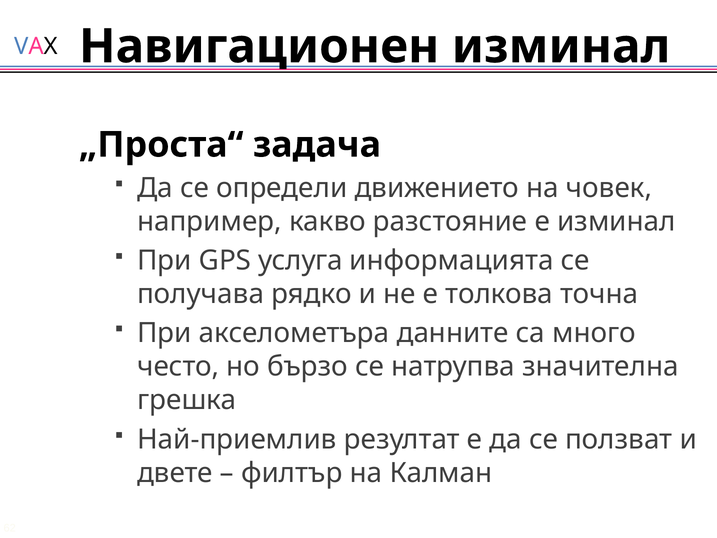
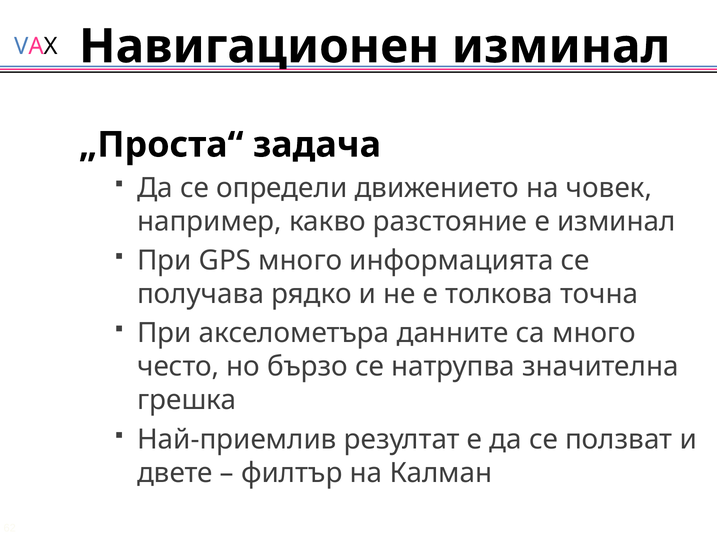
GPS услуга: услуга -> много
